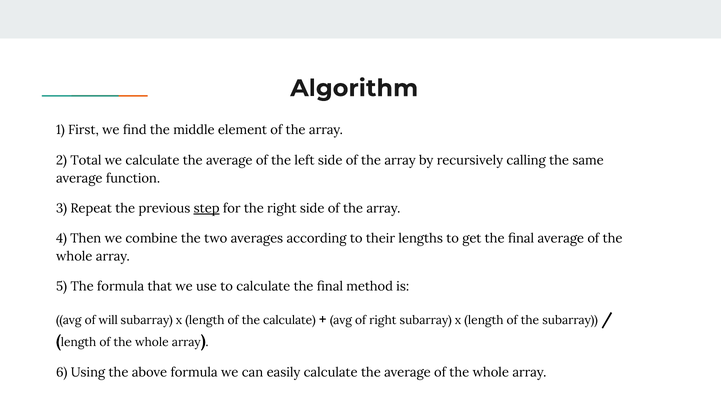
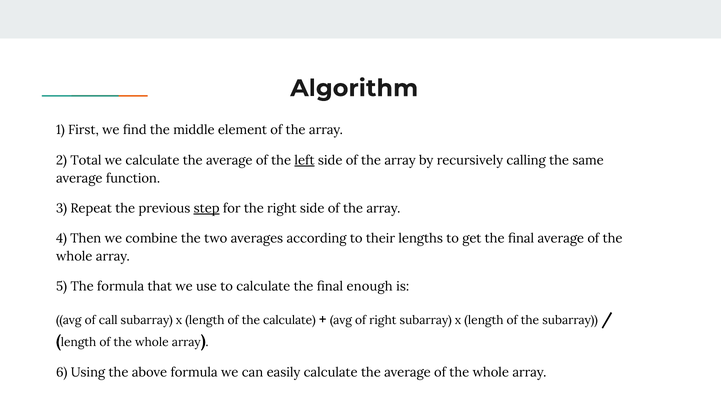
left underline: none -> present
method: method -> enough
will: will -> call
